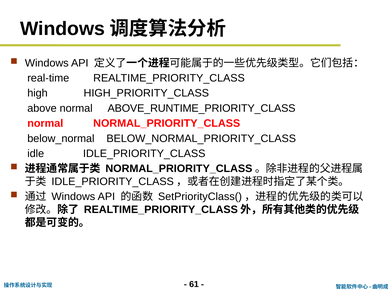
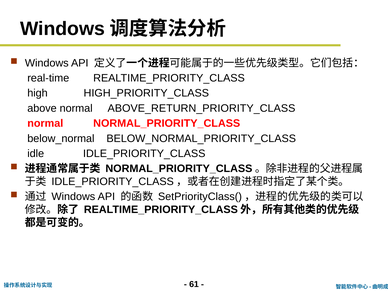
ABOVE_RUNTIME_PRIORITY_CLASS: ABOVE_RUNTIME_PRIORITY_CLASS -> ABOVE_RETURN_PRIORITY_CLASS
